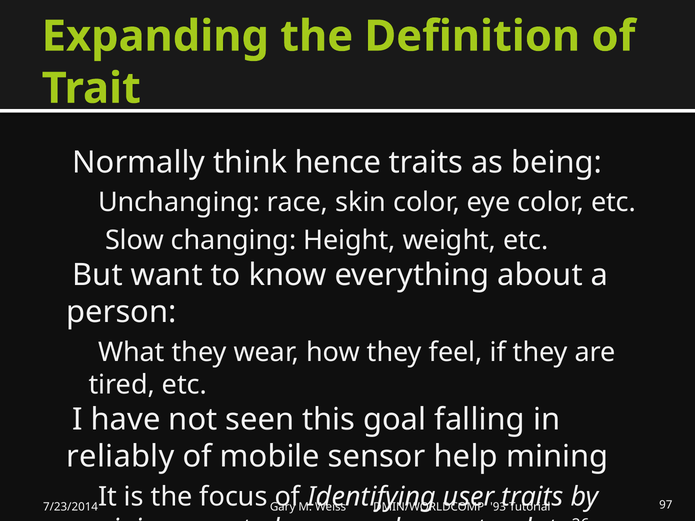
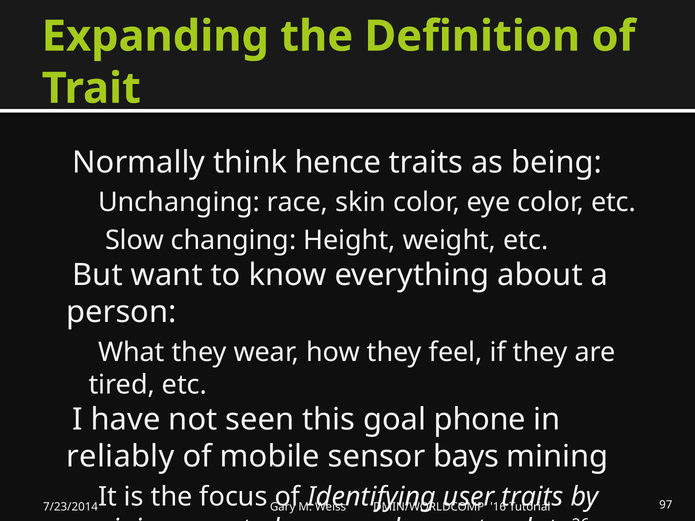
goal falling: falling -> phone
help: help -> bays
93: 93 -> 16
